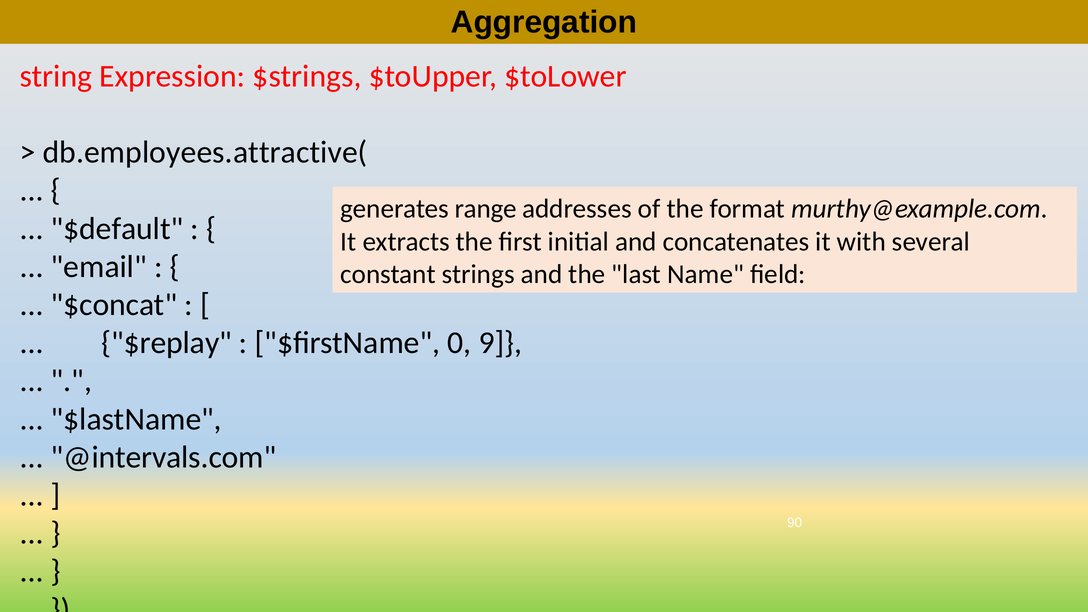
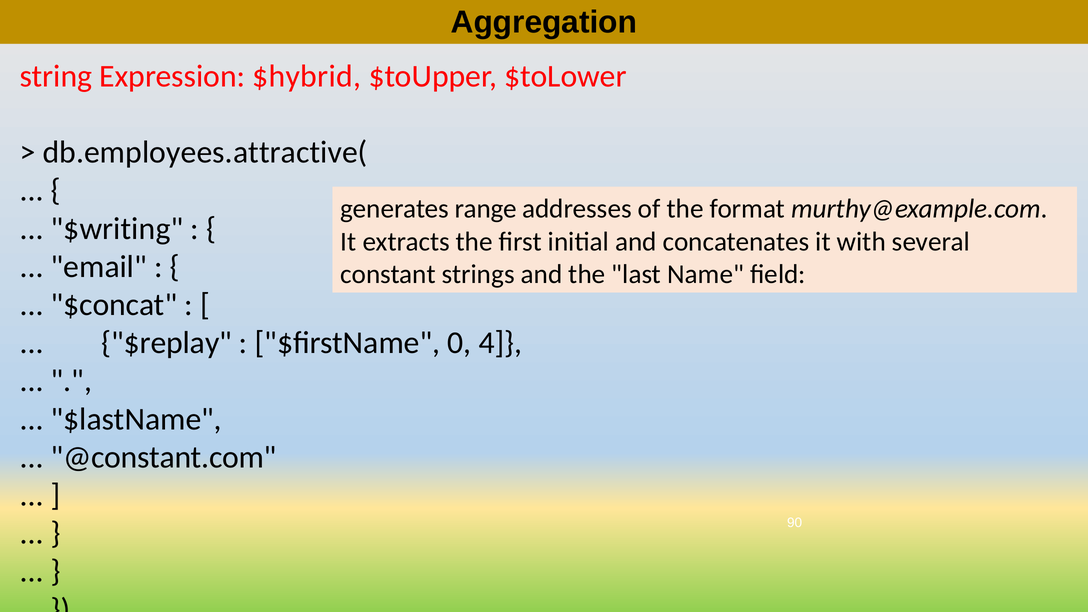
$strings: $strings -> $hybrid
$default: $default -> $writing
9: 9 -> 4
@intervals.com: @intervals.com -> @constant.com
